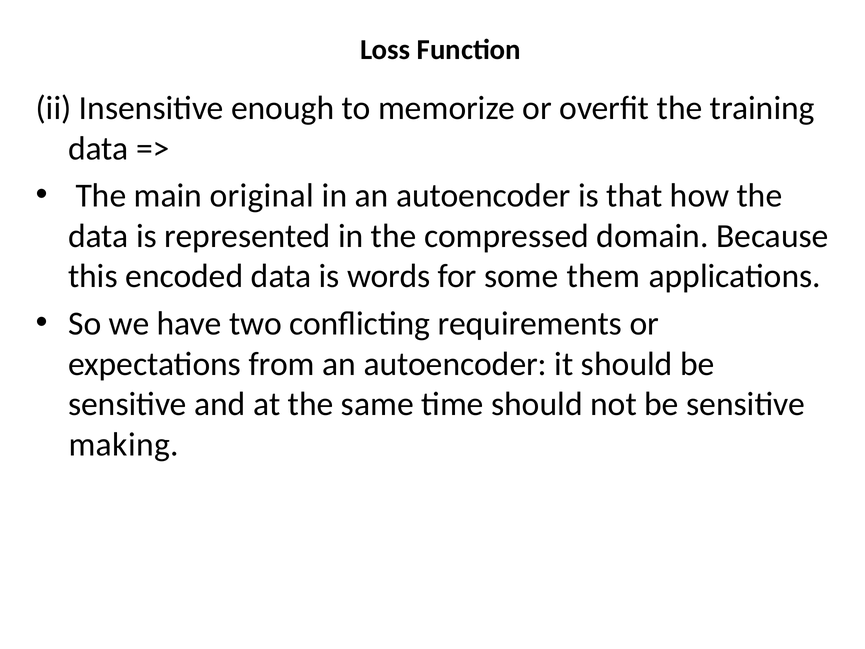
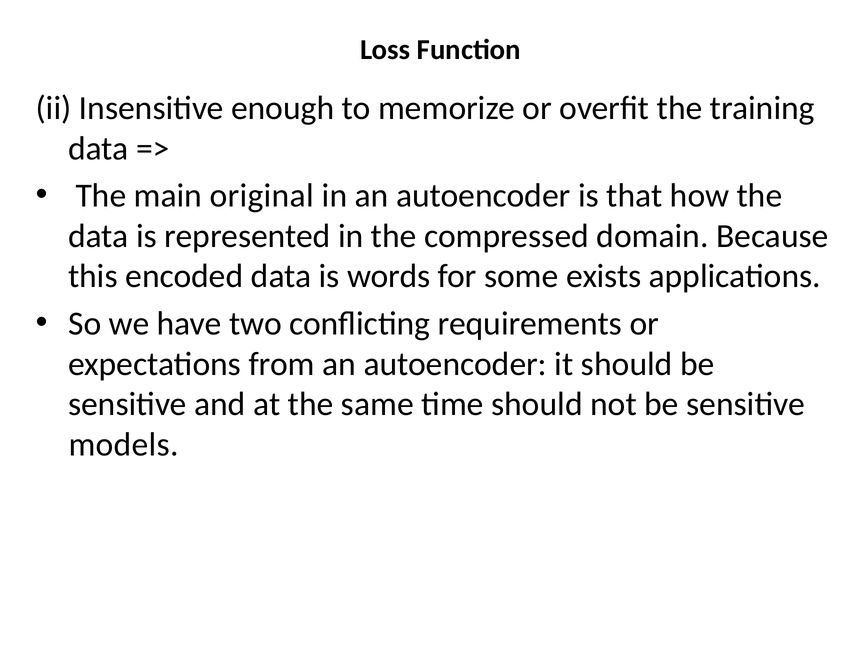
them: them -> exists
making: making -> models
